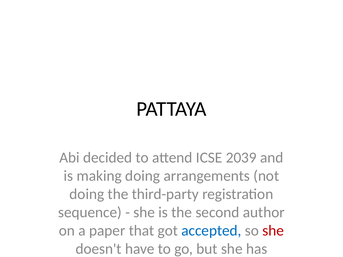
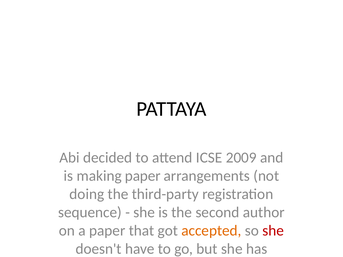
2039: 2039 -> 2009
making doing: doing -> paper
accepted colour: blue -> orange
